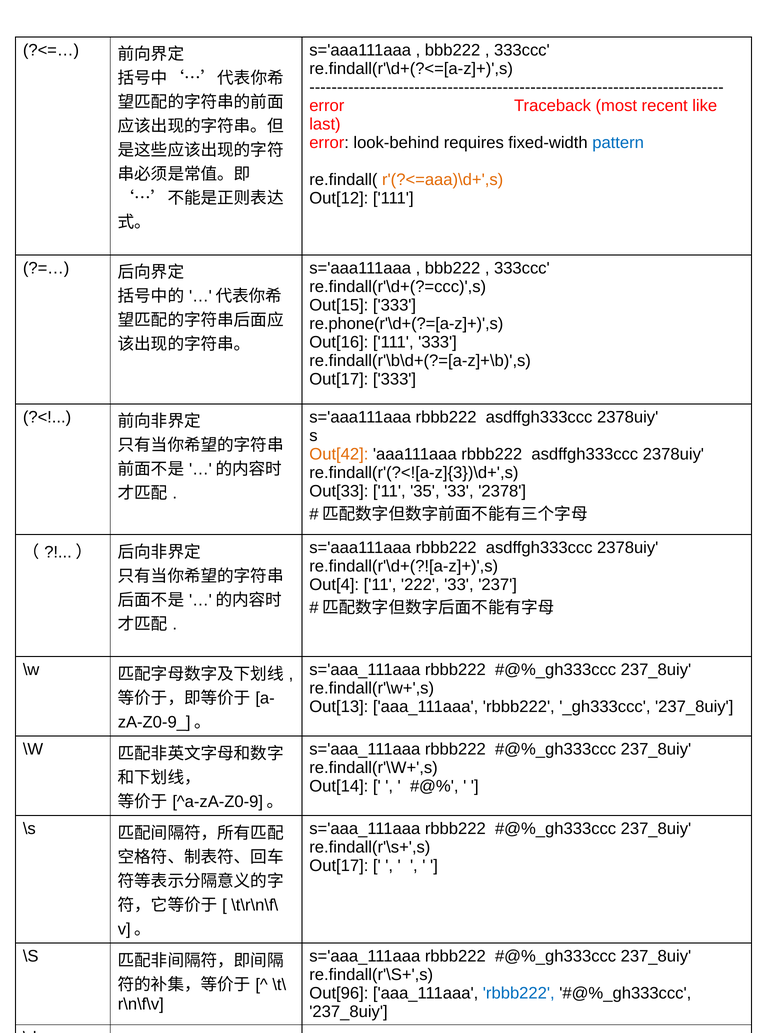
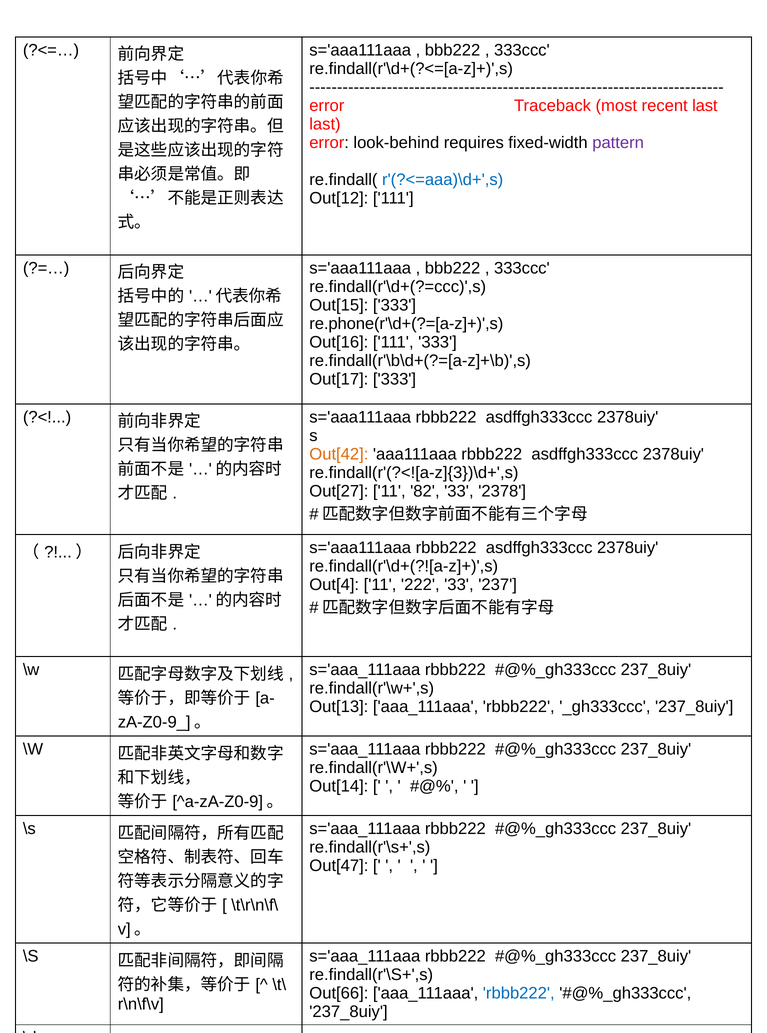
recent like: like -> last
pattern colour: blue -> purple
r'(?<=aaa)\d+',s colour: orange -> blue
Out[33: Out[33 -> Out[27
35: 35 -> 82
Out[17 at (339, 865): Out[17 -> Out[47
Out[96: Out[96 -> Out[66
